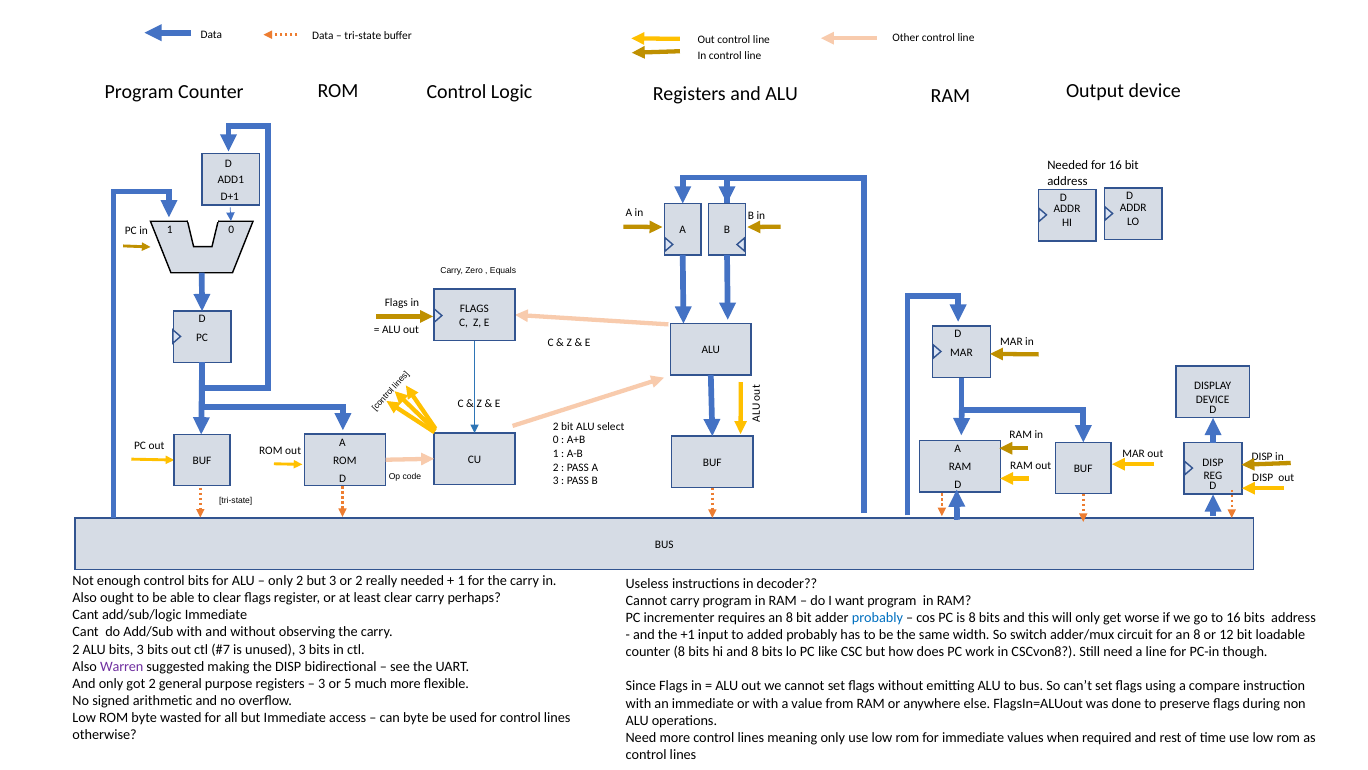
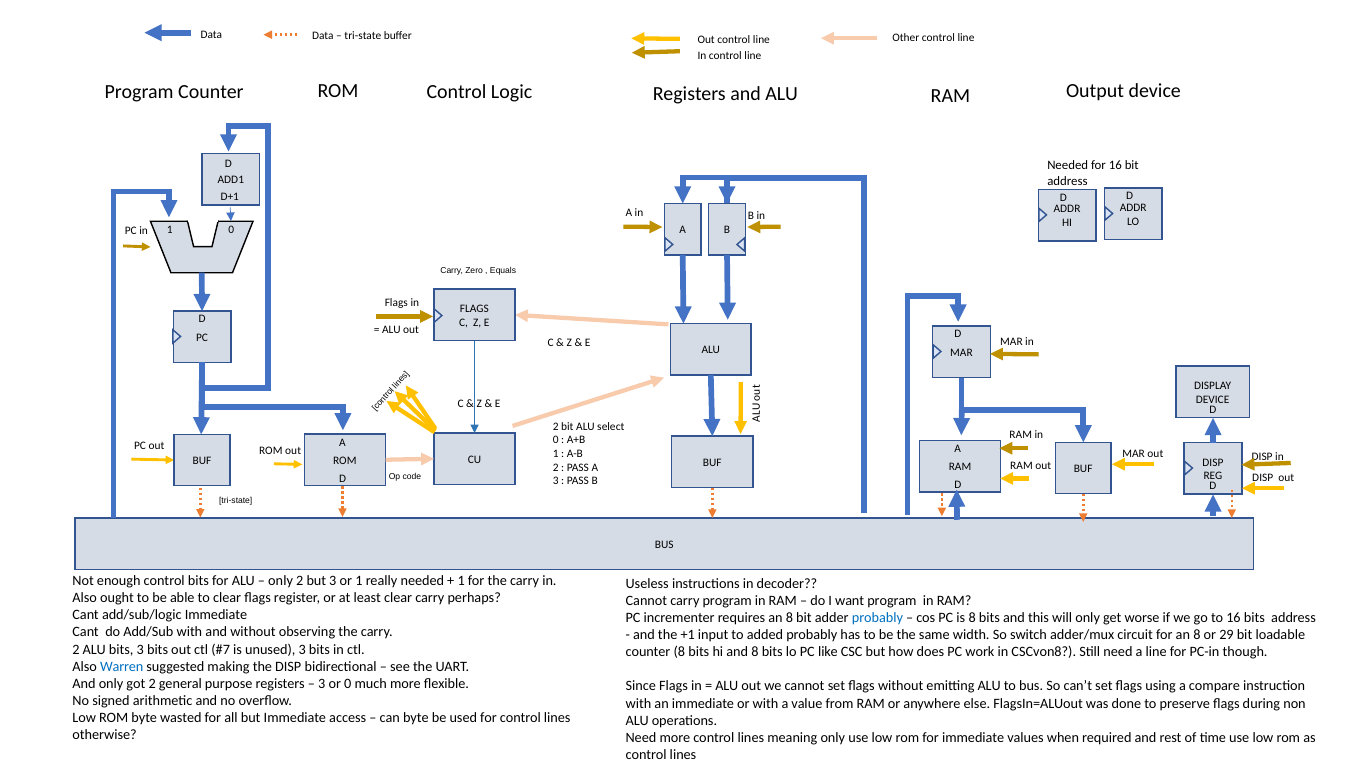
or 2: 2 -> 1
12: 12 -> 29
Warren colour: purple -> blue
or 5: 5 -> 0
